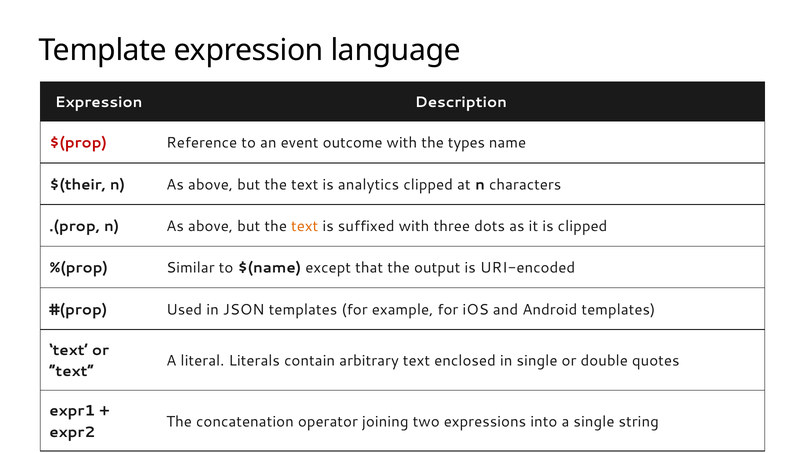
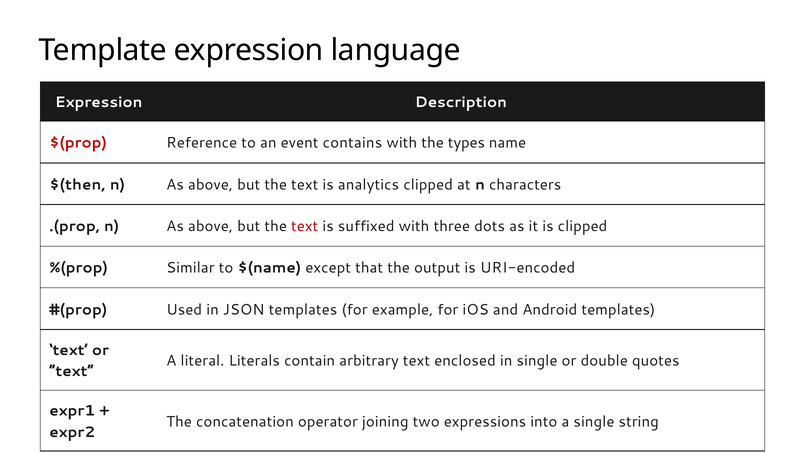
outcome: outcome -> contains
$(their: $(their -> $(then
text at (305, 226) colour: orange -> red
